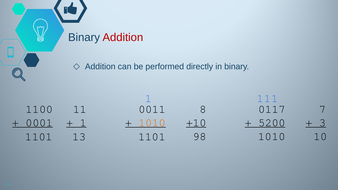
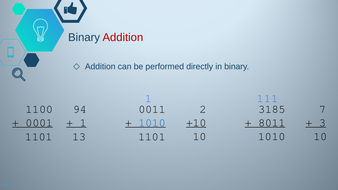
11: 11 -> 94
8: 8 -> 2
0117: 0117 -> 3185
1010 colour: orange -> blue
5200: 5200 -> 8011
98 at (200, 136): 98 -> 10
